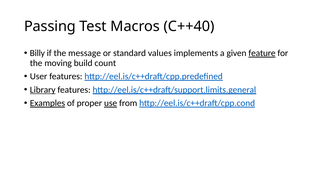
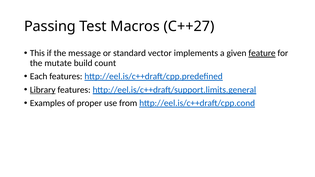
C++40: C++40 -> C++27
Billy: Billy -> This
values: values -> vector
moving: moving -> mutate
User: User -> Each
Examples underline: present -> none
use underline: present -> none
